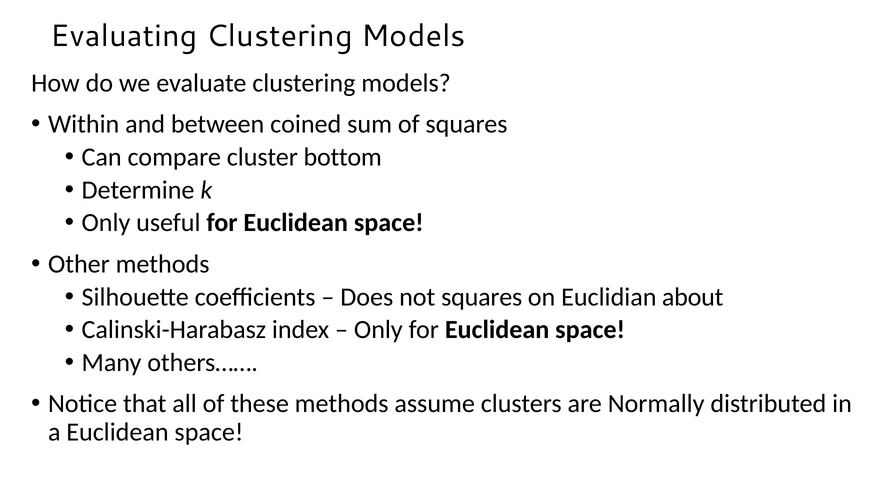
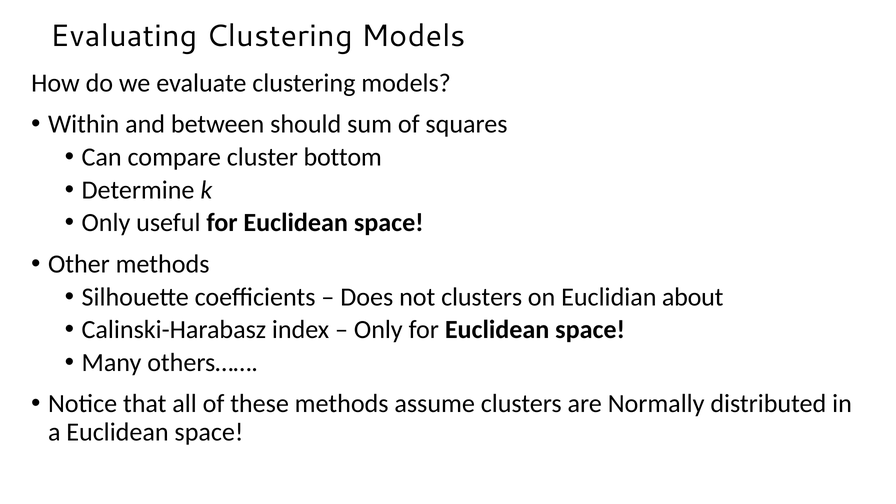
coined: coined -> should
not squares: squares -> clusters
